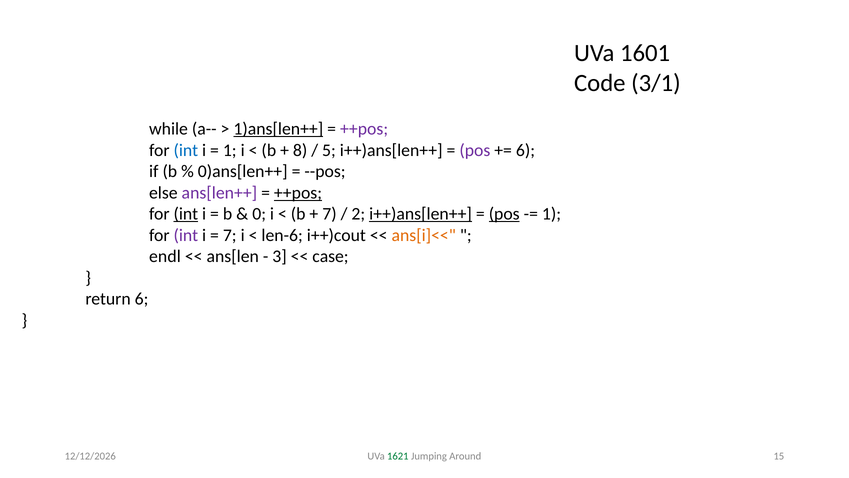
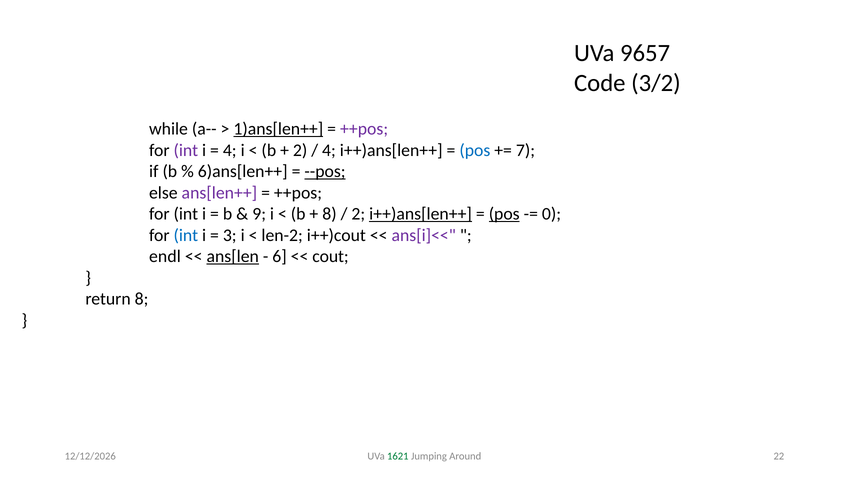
1601: 1601 -> 9657
3/1: 3/1 -> 3/2
int at (186, 150) colour: blue -> purple
1 at (230, 150): 1 -> 4
8 at (300, 150): 8 -> 2
5 at (329, 150): 5 -> 4
pos at (475, 150) colour: purple -> blue
6 at (526, 150): 6 -> 7
0)ans[len++: 0)ans[len++ -> 6)ans[len++
--pos underline: none -> present
++pos at (298, 193) underline: present -> none
int at (186, 214) underline: present -> none
0: 0 -> 9
7 at (329, 214): 7 -> 8
1 at (551, 214): 1 -> 0
int at (186, 235) colour: purple -> blue
7 at (230, 235): 7 -> 3
len-6: len-6 -> len-2
ans[i]<< colour: orange -> purple
ans[len underline: none -> present
3: 3 -> 6
case: case -> cout
return 6: 6 -> 8
15: 15 -> 22
